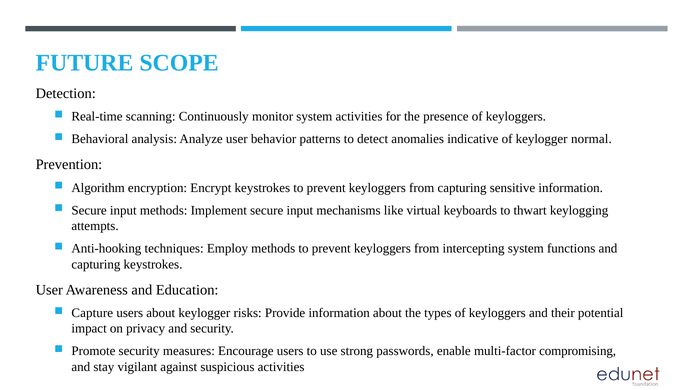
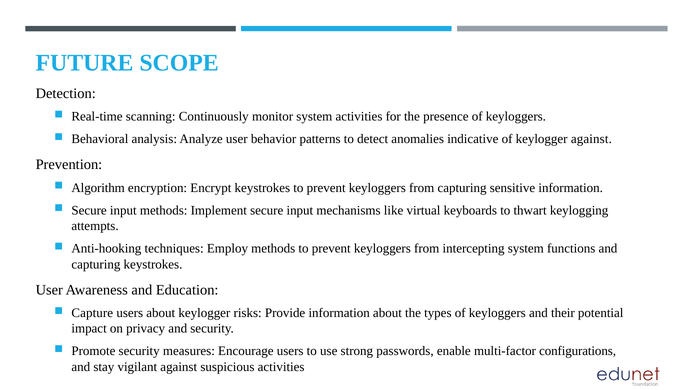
keylogger normal: normal -> against
compromising: compromising -> configurations
